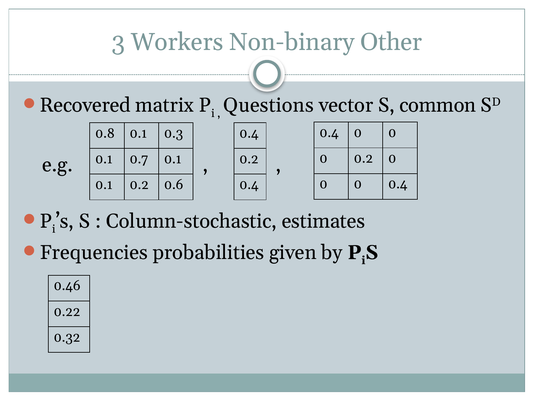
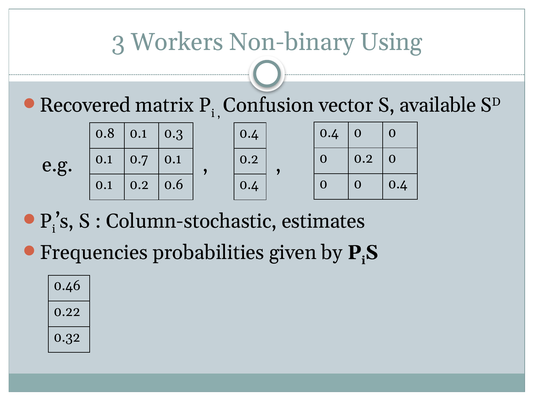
Other: Other -> Using
Questions: Questions -> Confusion
common: common -> available
